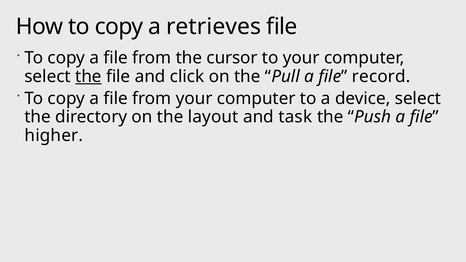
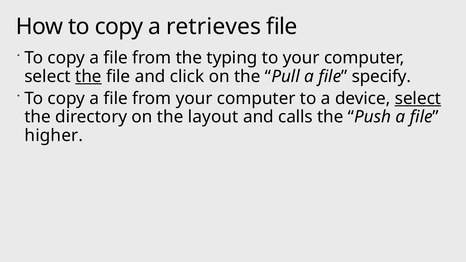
cursor: cursor -> typing
record: record -> specify
select at (418, 98) underline: none -> present
task: task -> calls
